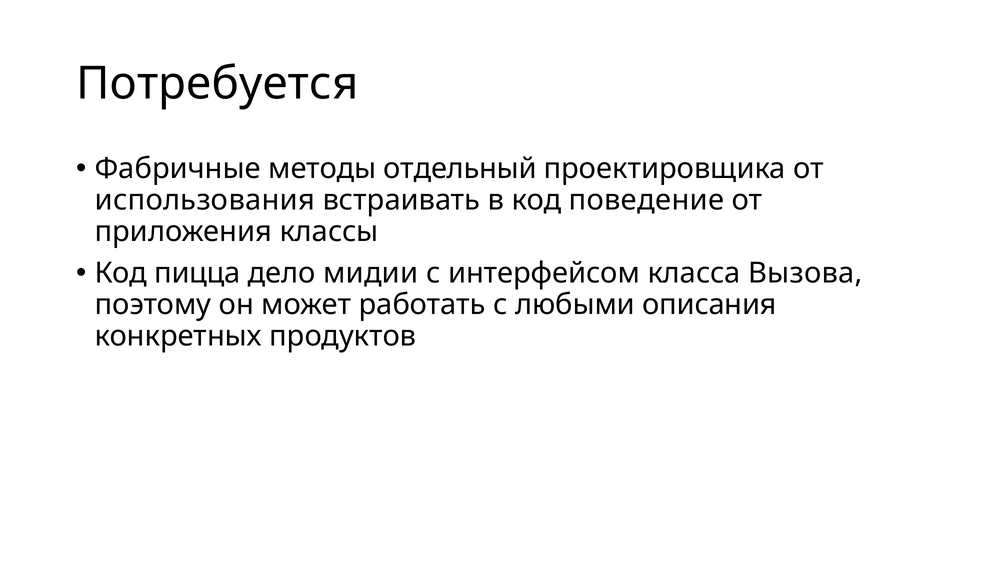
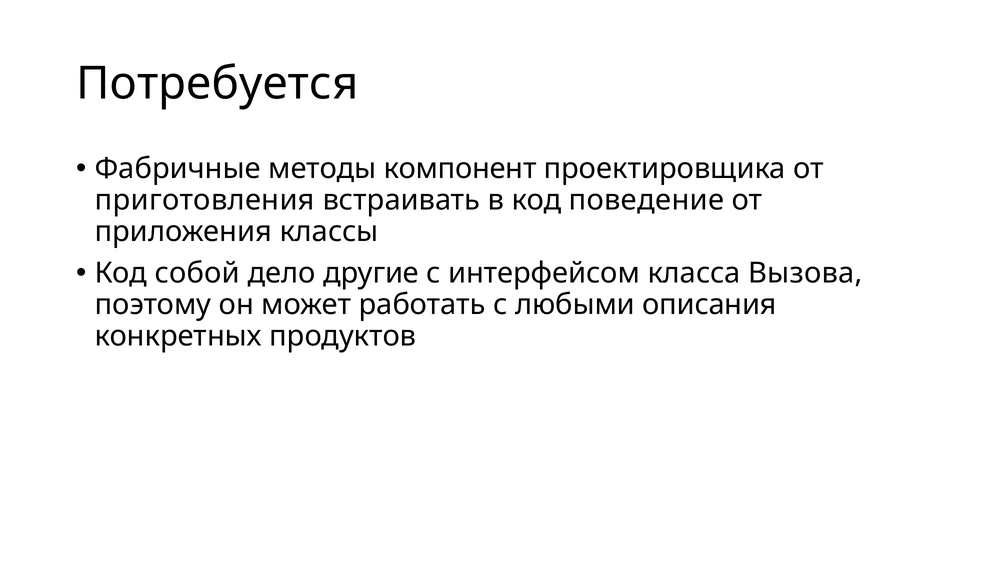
отдельный: отдельный -> компонент
использования: использования -> приготовления
пицца: пицца -> собой
мидии: мидии -> другие
